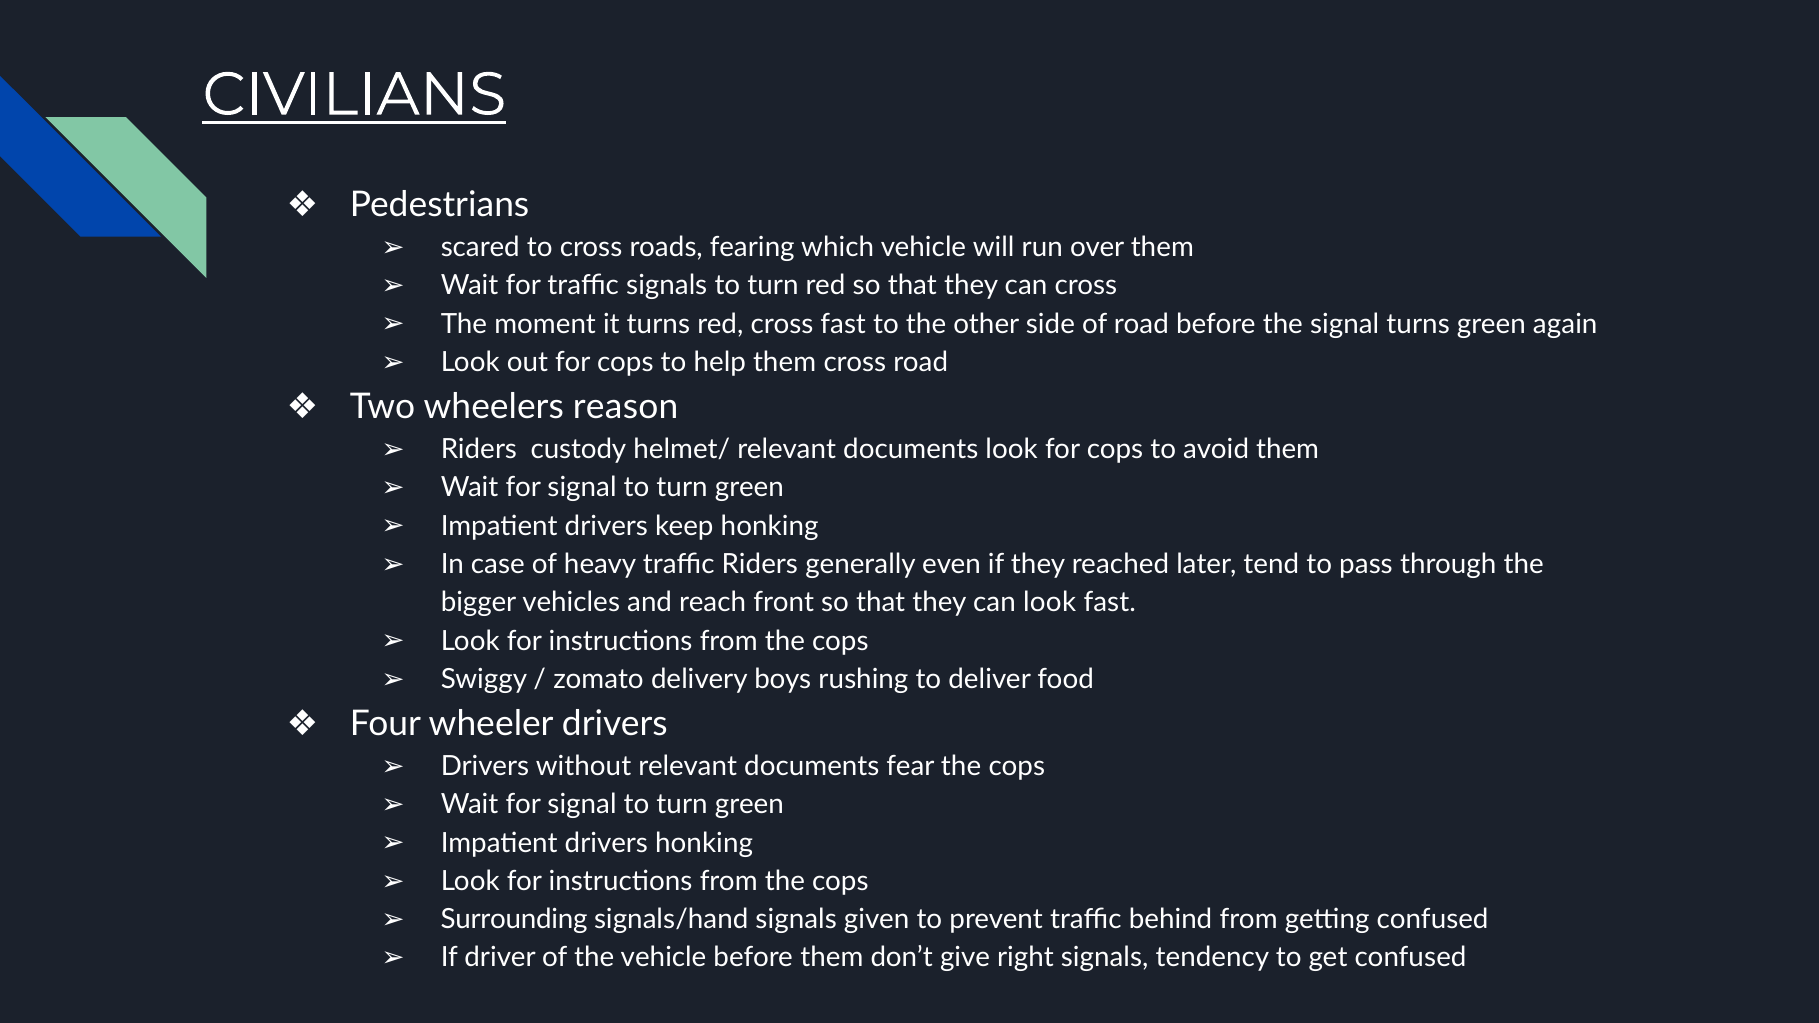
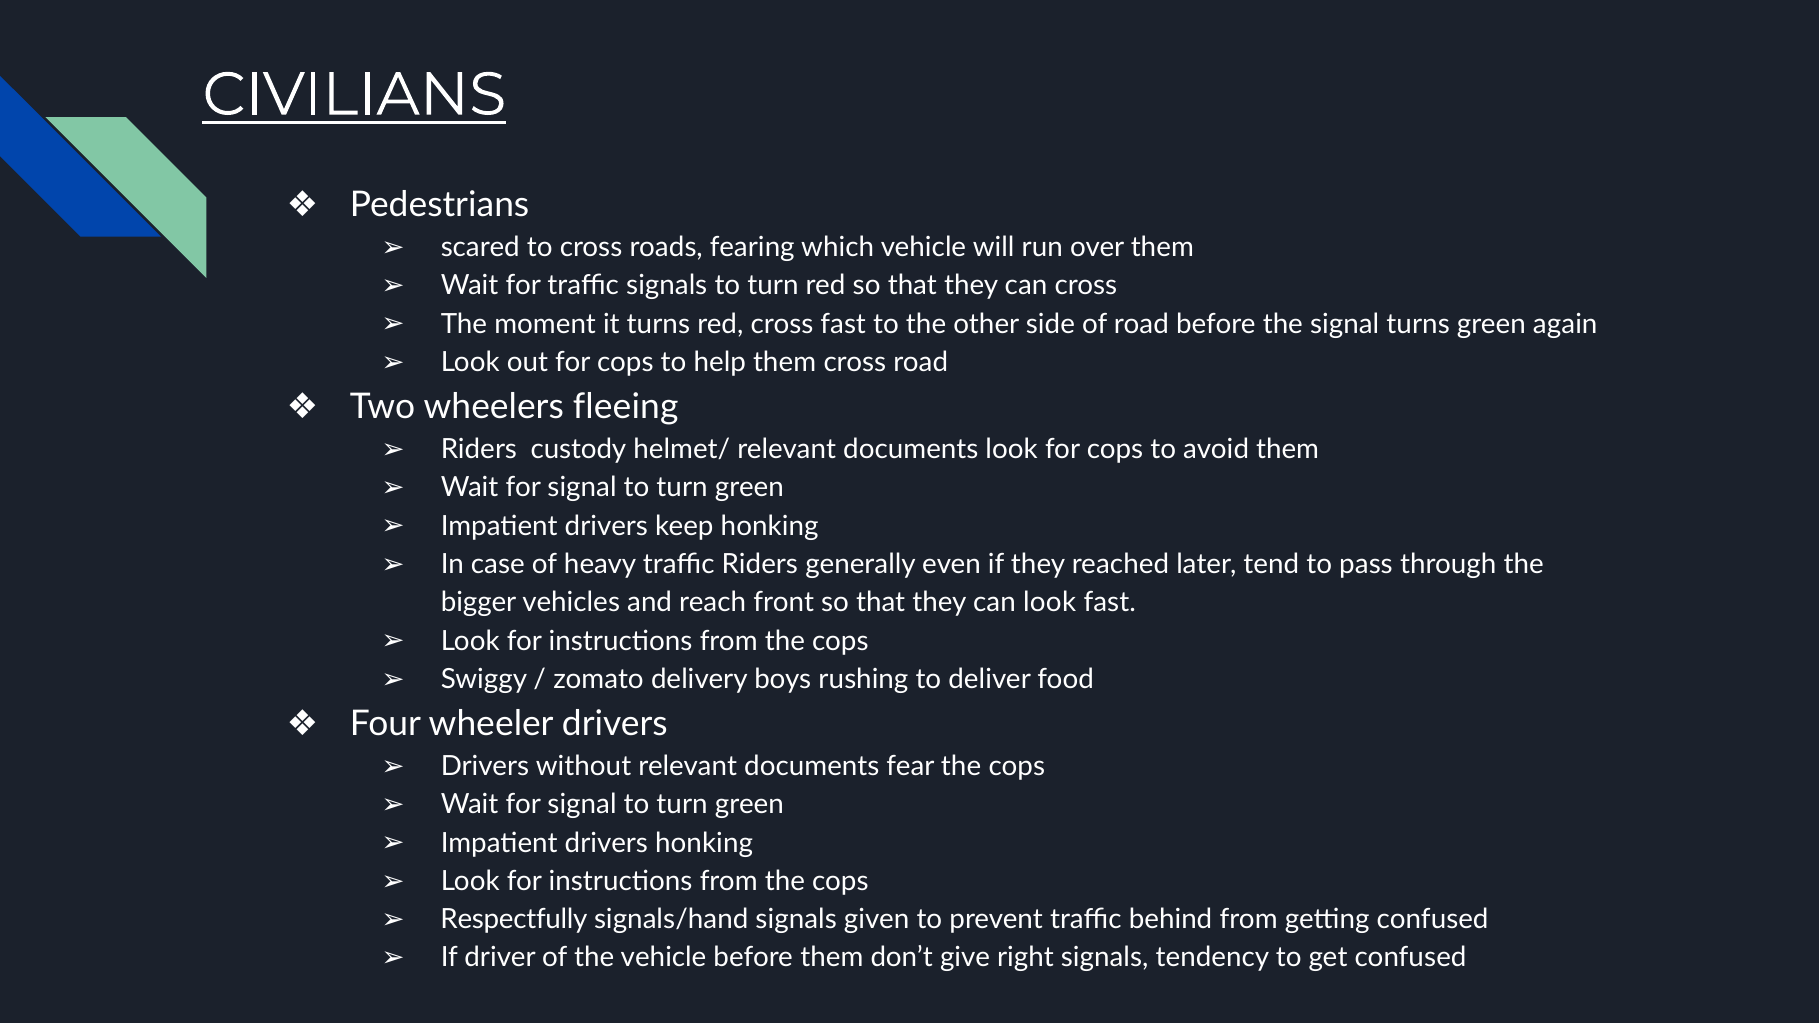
reason: reason -> fleeing
Surrounding: Surrounding -> Respectfully
